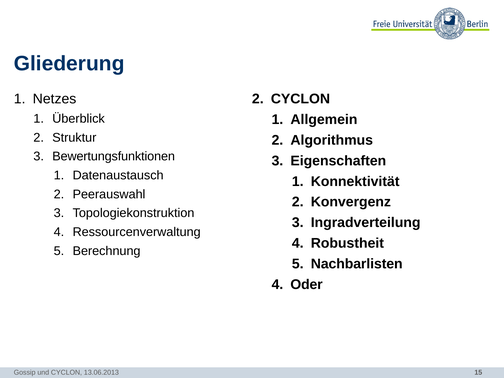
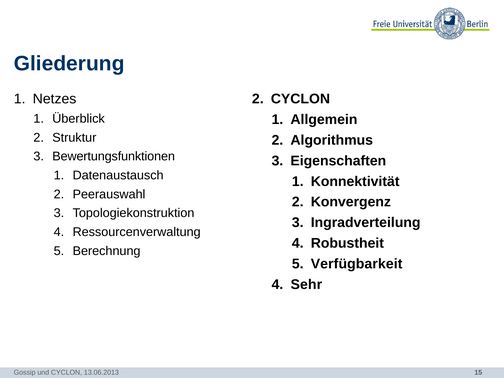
Nachbarlisten: Nachbarlisten -> Verfügbarkeit
Oder: Oder -> Sehr
